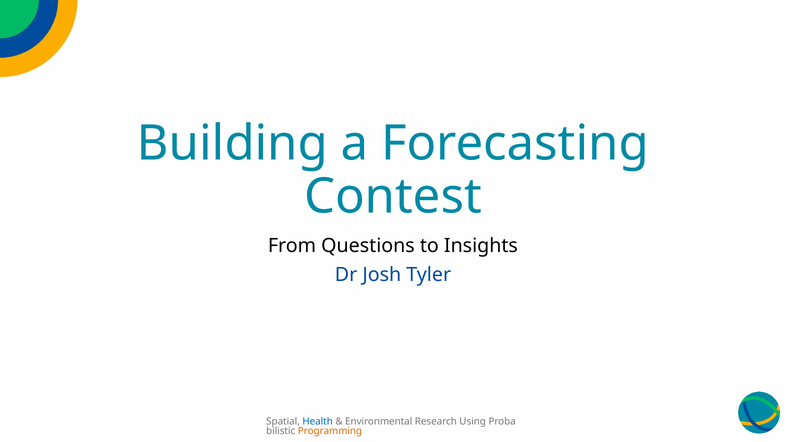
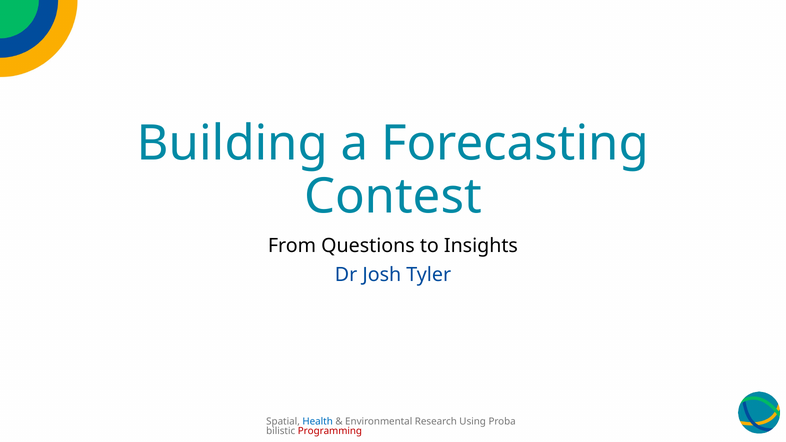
Programming colour: orange -> red
